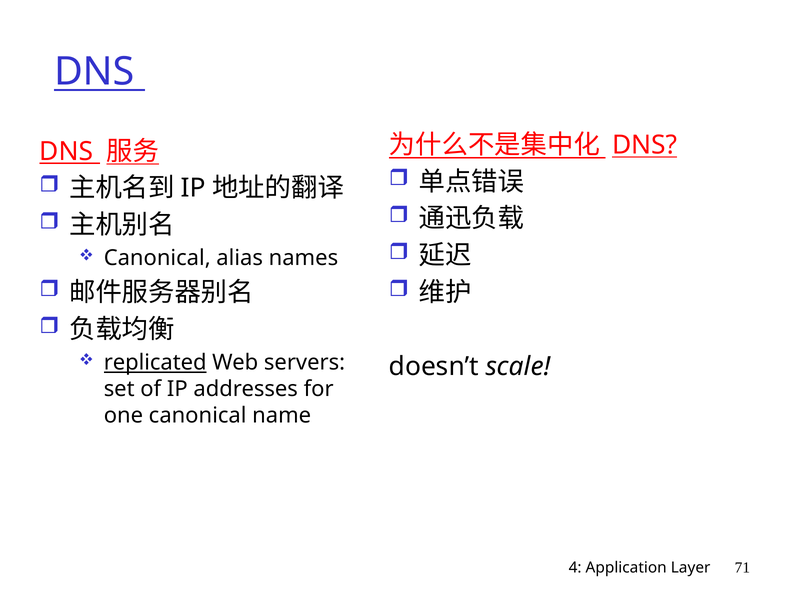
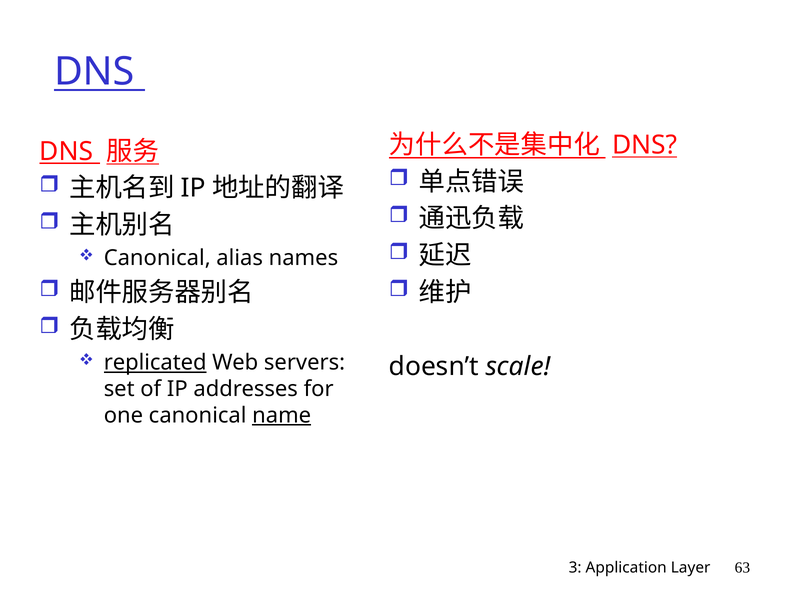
name underline: none -> present
4: 4 -> 3
71: 71 -> 63
